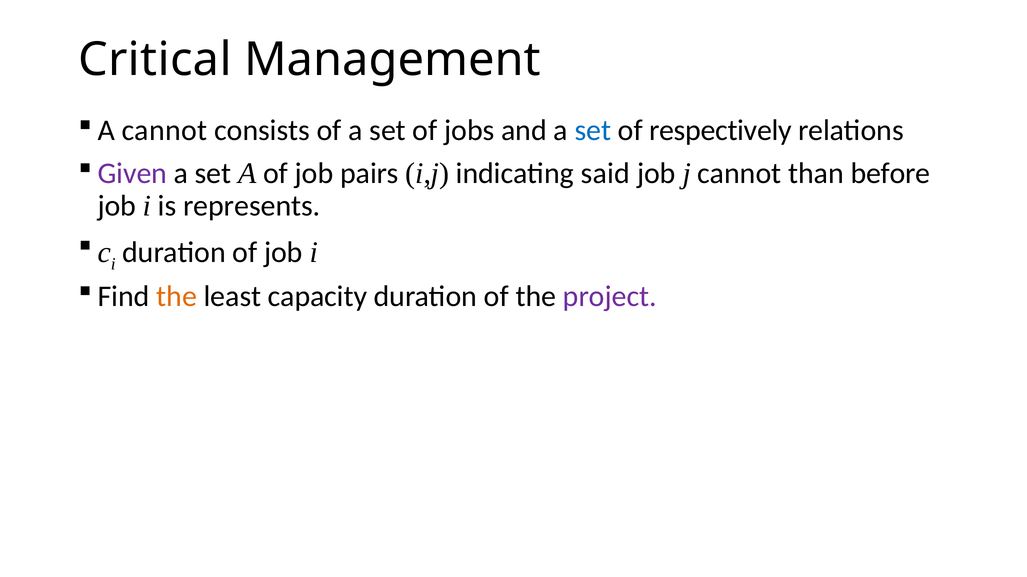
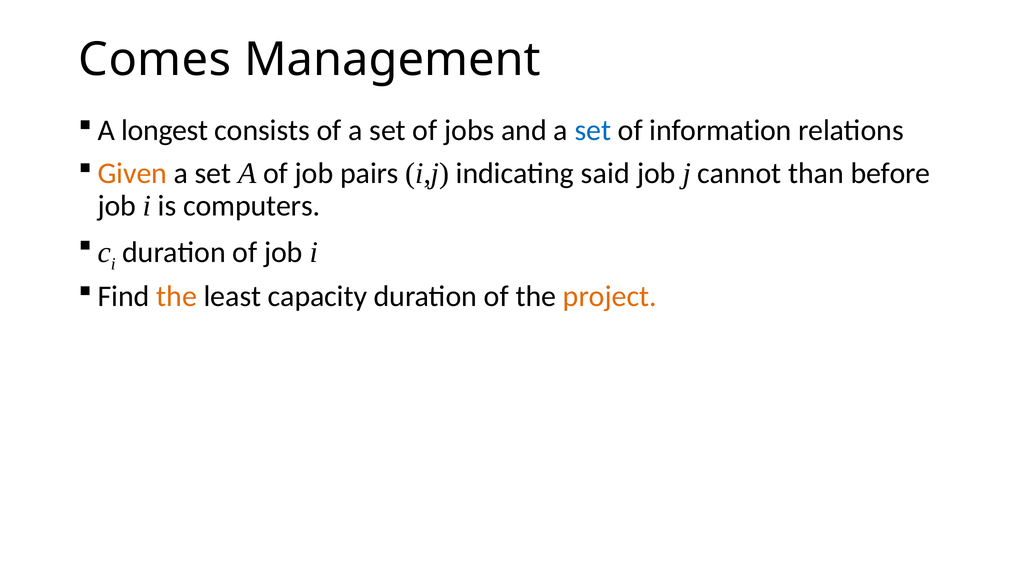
Critical: Critical -> Comes
A cannot: cannot -> longest
respectively: respectively -> information
Given colour: purple -> orange
represents: represents -> computers
project colour: purple -> orange
